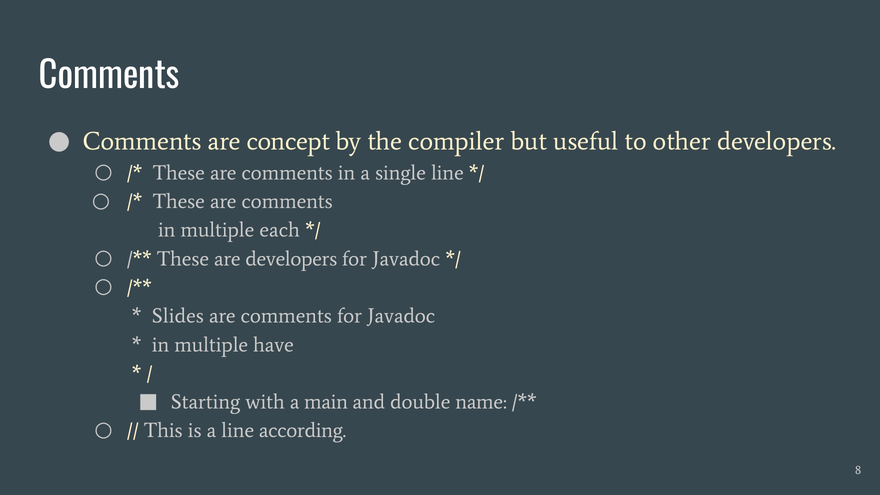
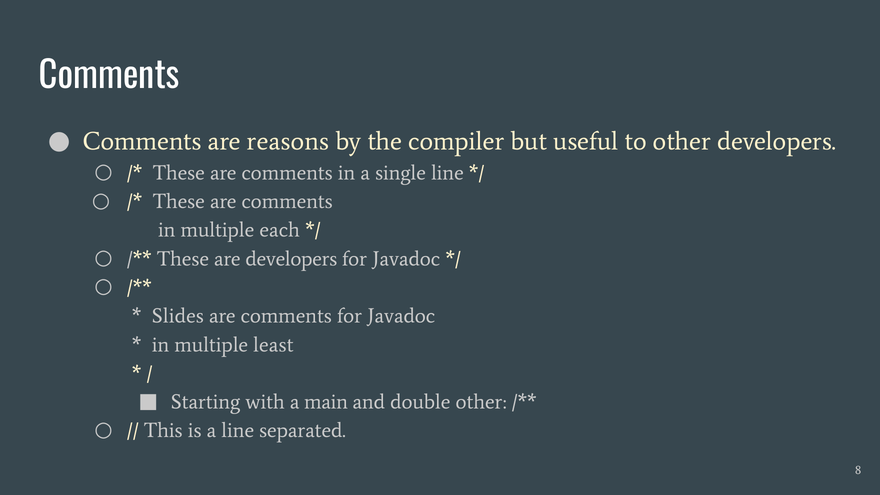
concept: concept -> reasons
have: have -> least
double name: name -> other
according: according -> separated
